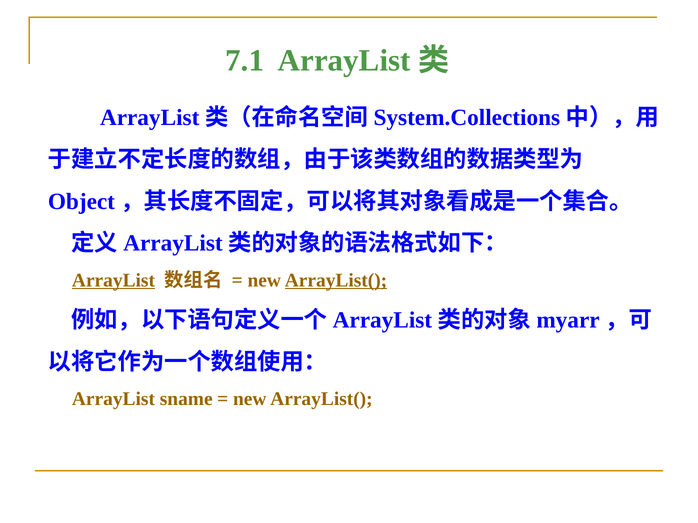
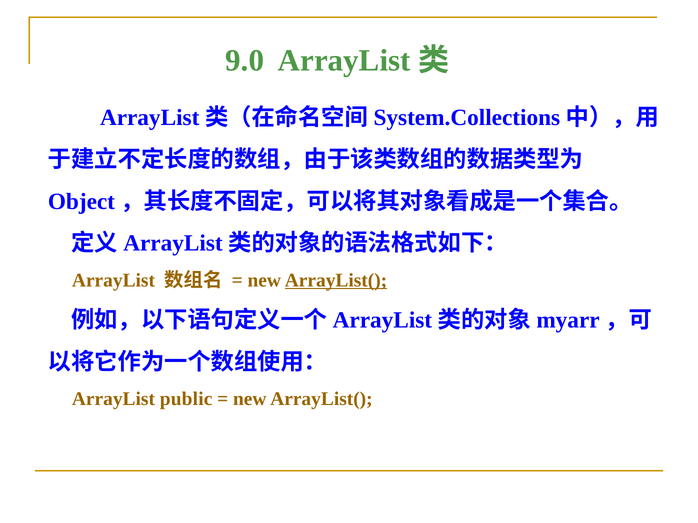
7.1: 7.1 -> 9.0
ArrayList at (113, 280) underline: present -> none
sname: sname -> public
